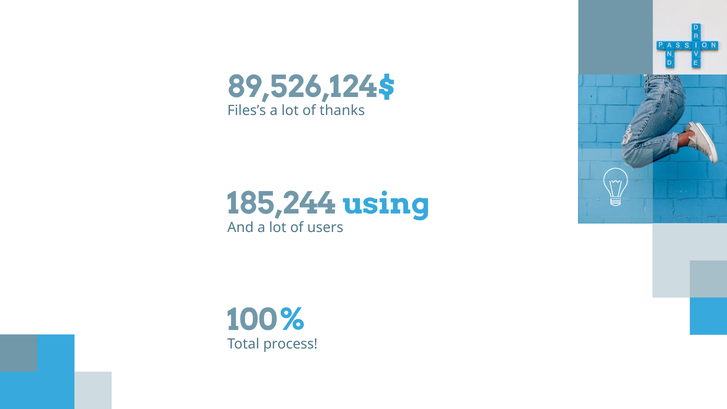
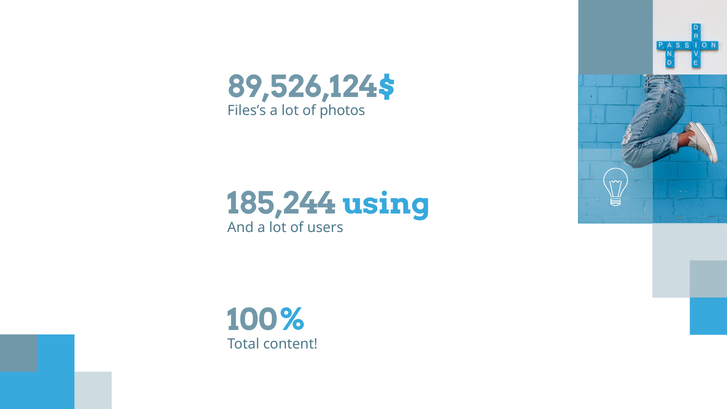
thanks: thanks -> photos
process: process -> content
